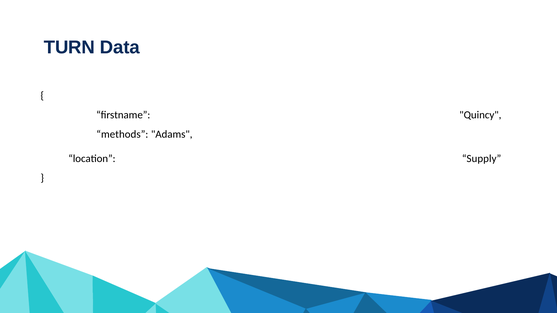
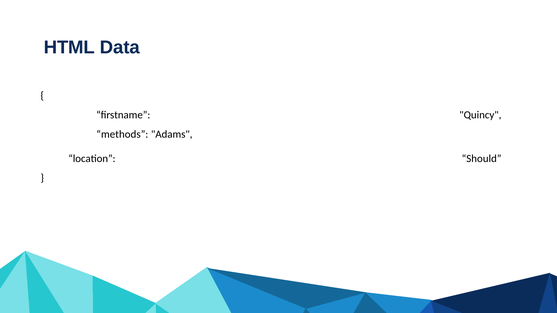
TURN: TURN -> HTML
Supply: Supply -> Should
